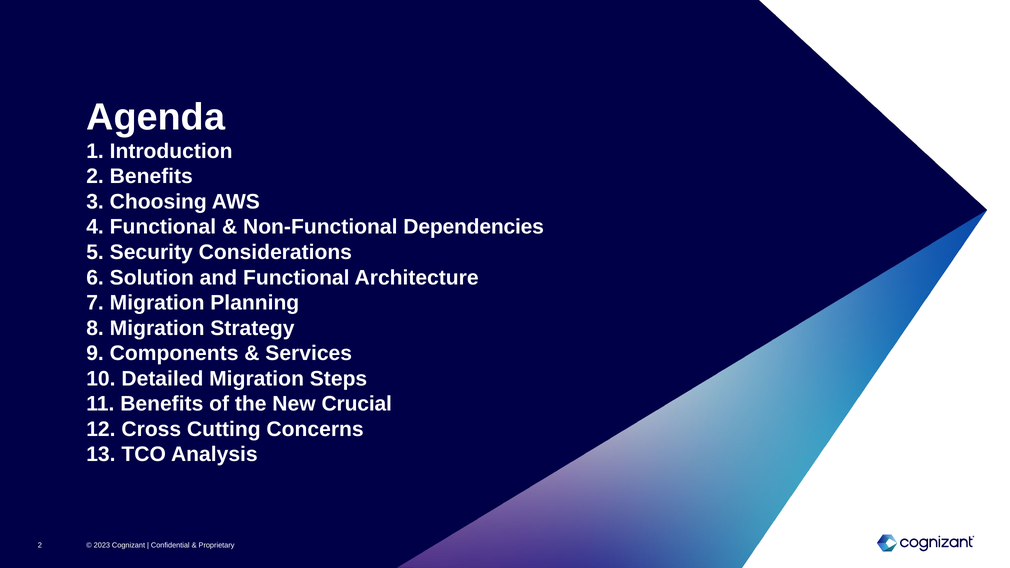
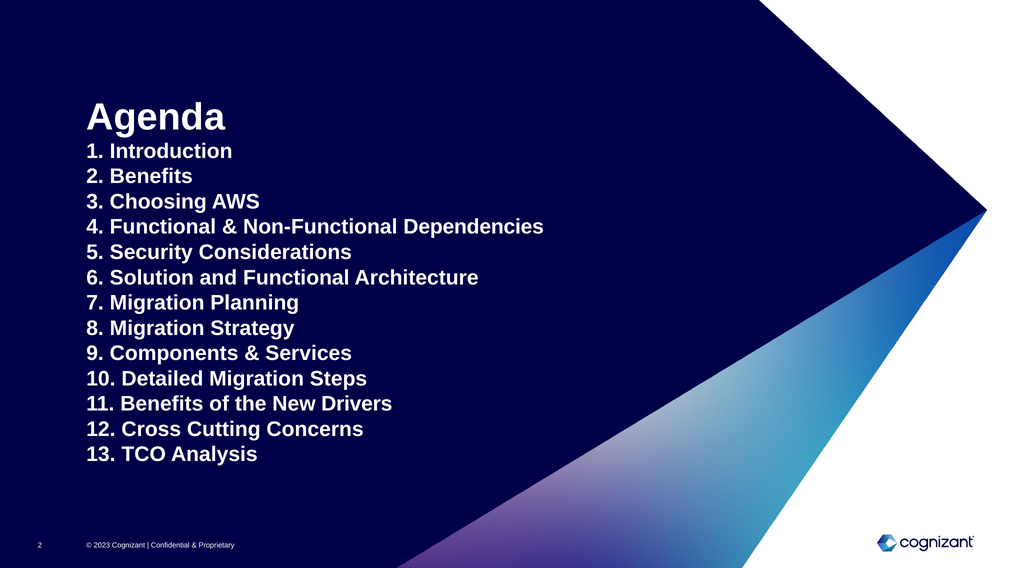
Crucial: Crucial -> Drivers
